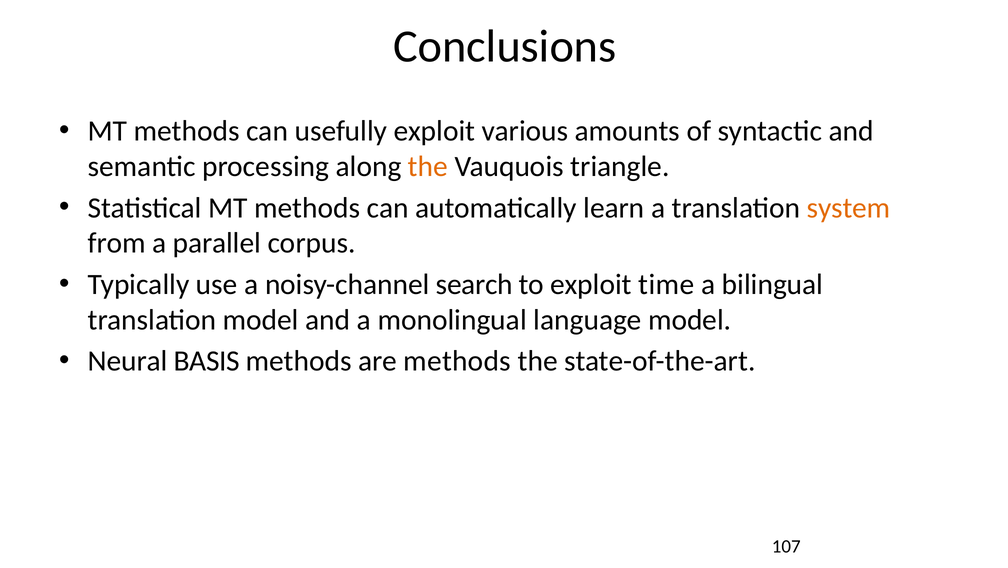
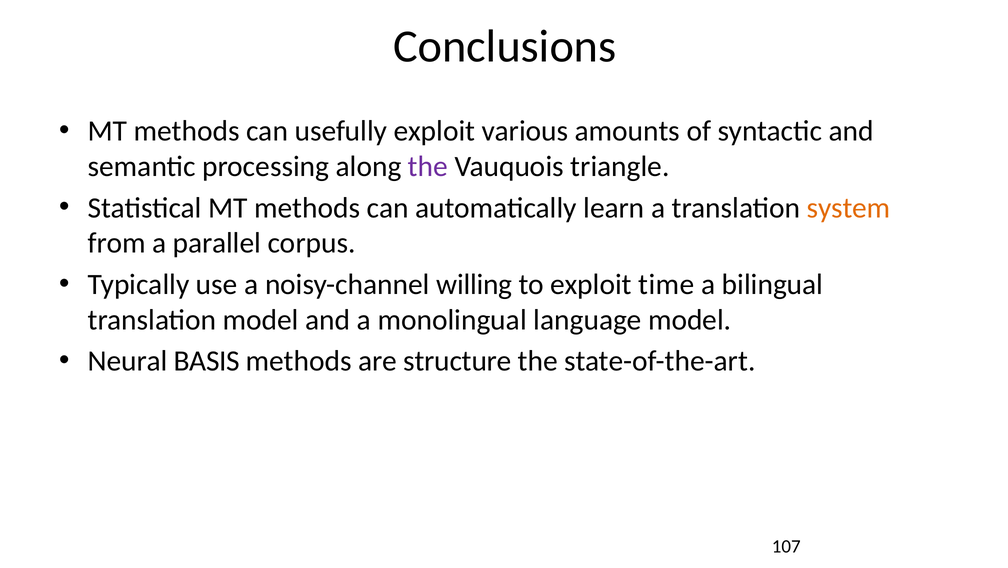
the at (428, 167) colour: orange -> purple
search: search -> willing
are methods: methods -> structure
